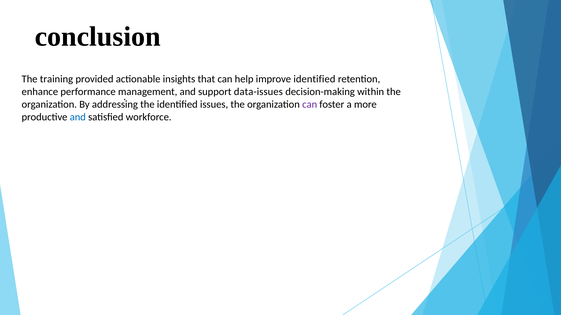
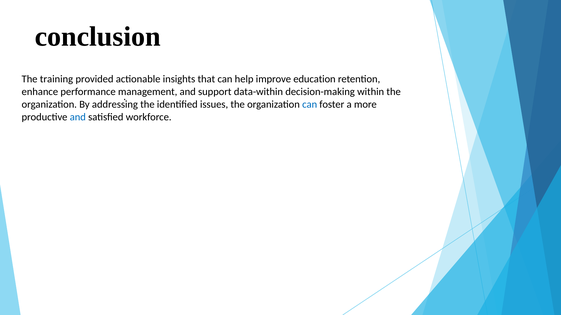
improve identified: identified -> education
data-issues: data-issues -> data-within
can at (310, 104) colour: purple -> blue
